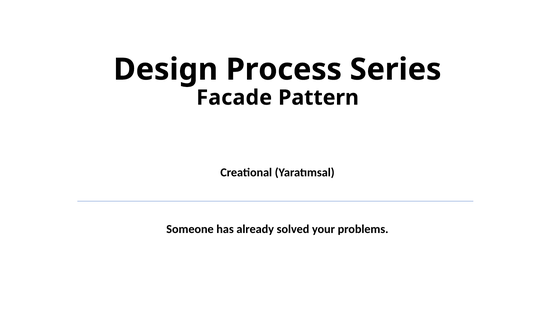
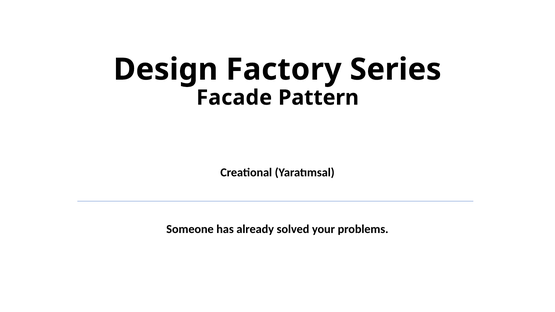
Process: Process -> Factory
